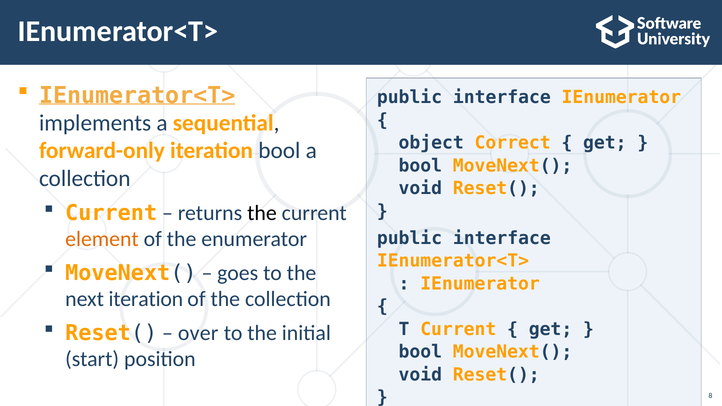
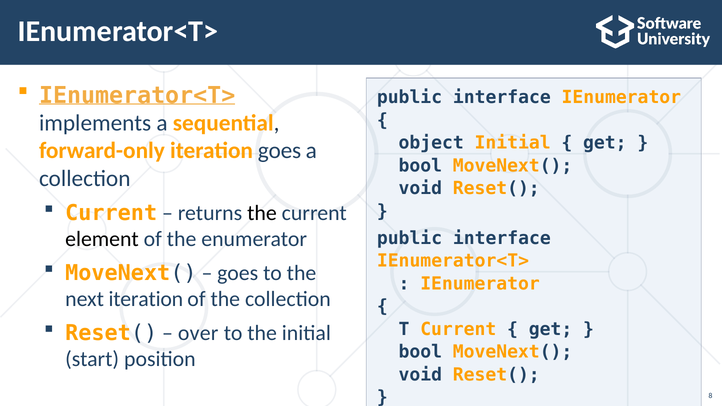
object Correct: Correct -> Initial
iteration bool: bool -> goes
element colour: orange -> black
